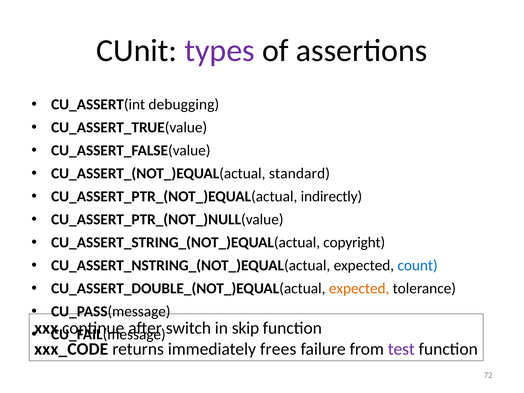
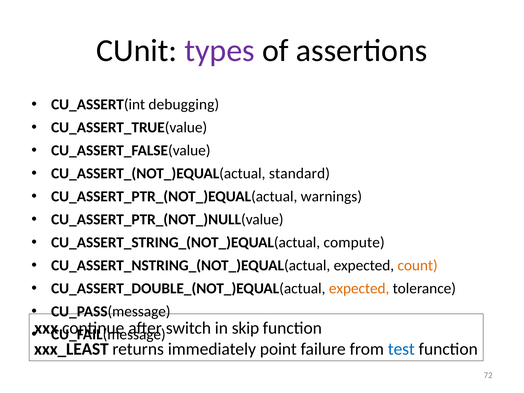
indirectly: indirectly -> warnings
copyright: copyright -> compute
count colour: blue -> orange
xxx_CODE: xxx_CODE -> xxx_LEAST
frees: frees -> point
test colour: purple -> blue
